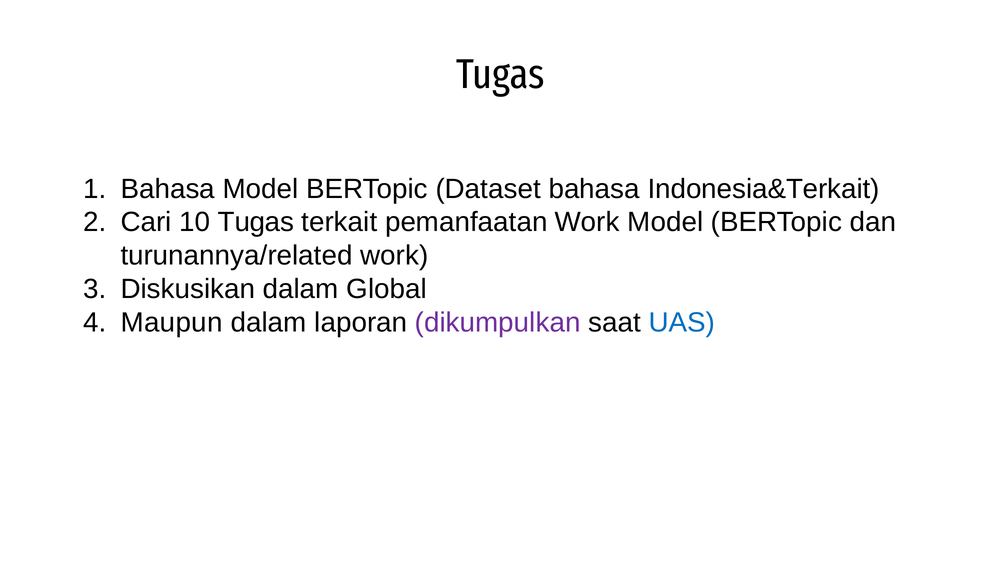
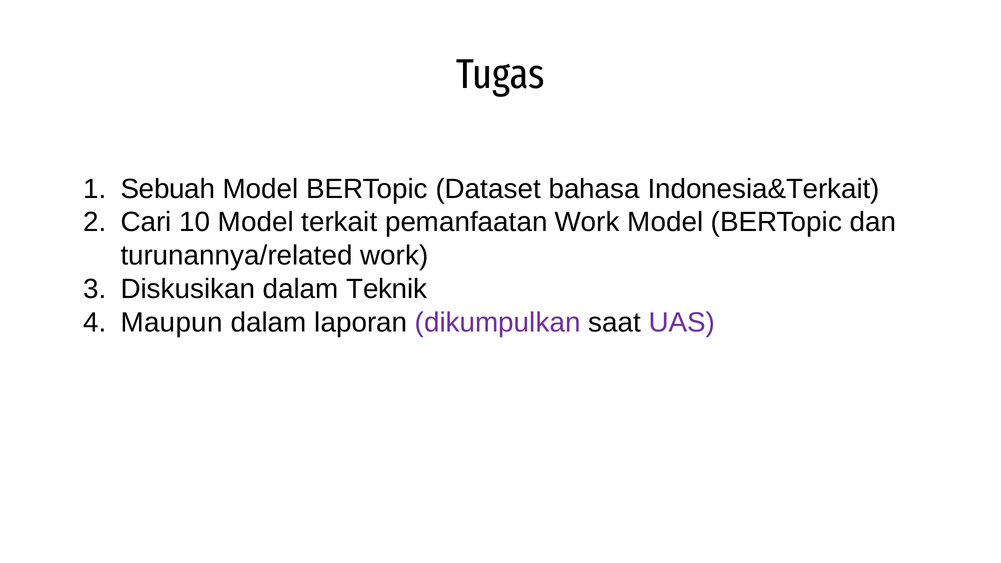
Bahasa at (168, 189): Bahasa -> Sebuah
10 Tugas: Tugas -> Model
Global: Global -> Teknik
UAS colour: blue -> purple
